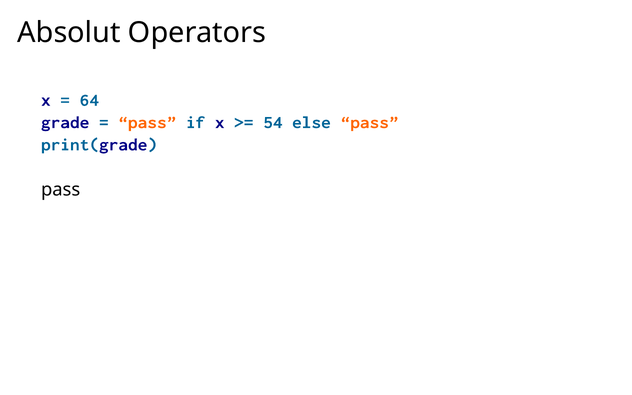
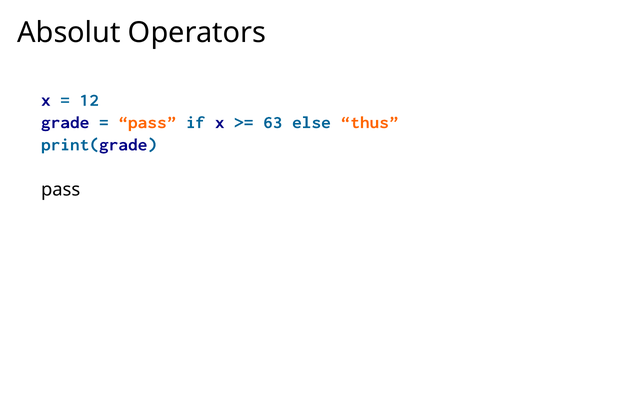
64: 64 -> 12
54: 54 -> 63
else pass: pass -> thus
